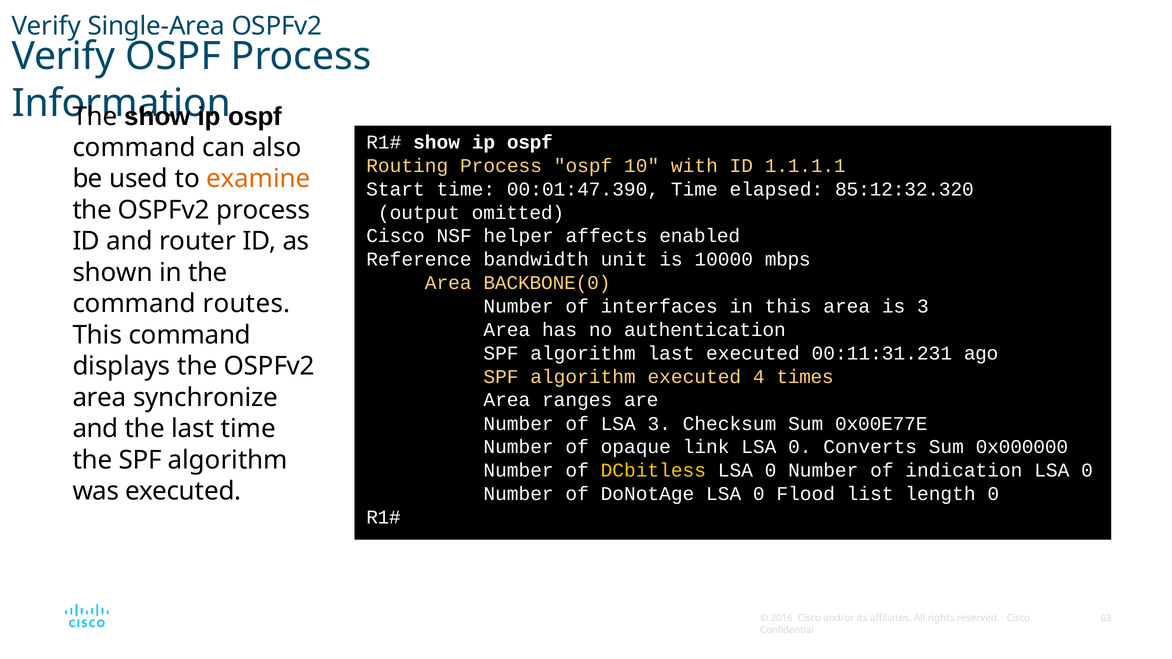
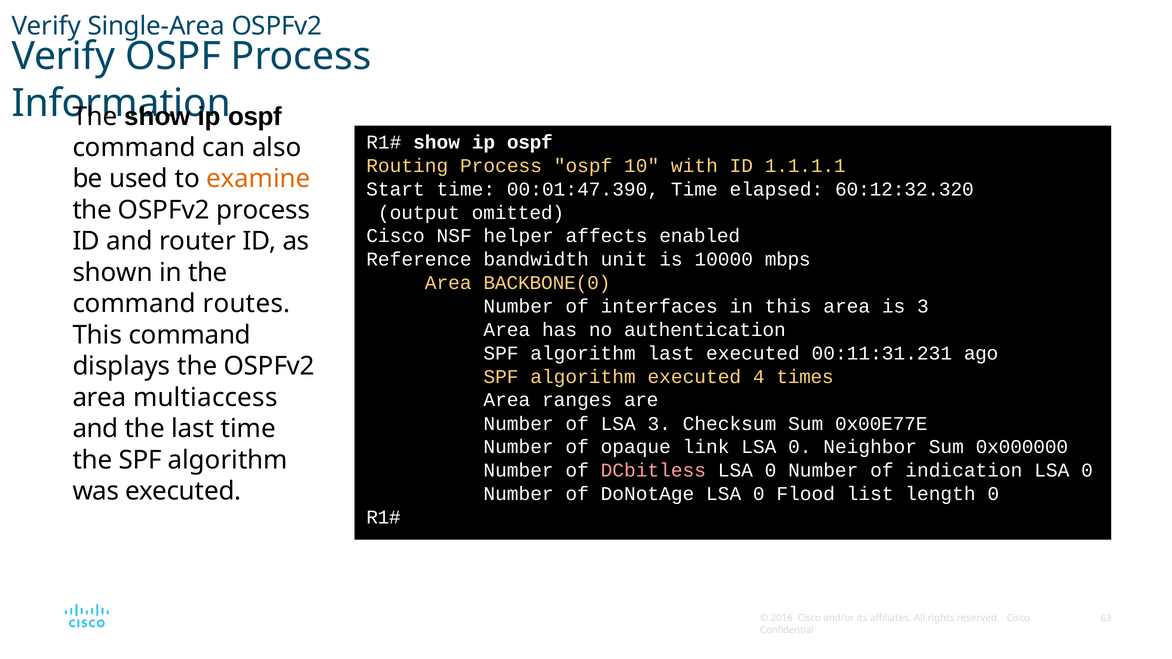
85:12:32.320: 85:12:32.320 -> 60:12:32.320
synchronize: synchronize -> multiaccess
Converts: Converts -> Neighbor
DCbitless colour: yellow -> pink
